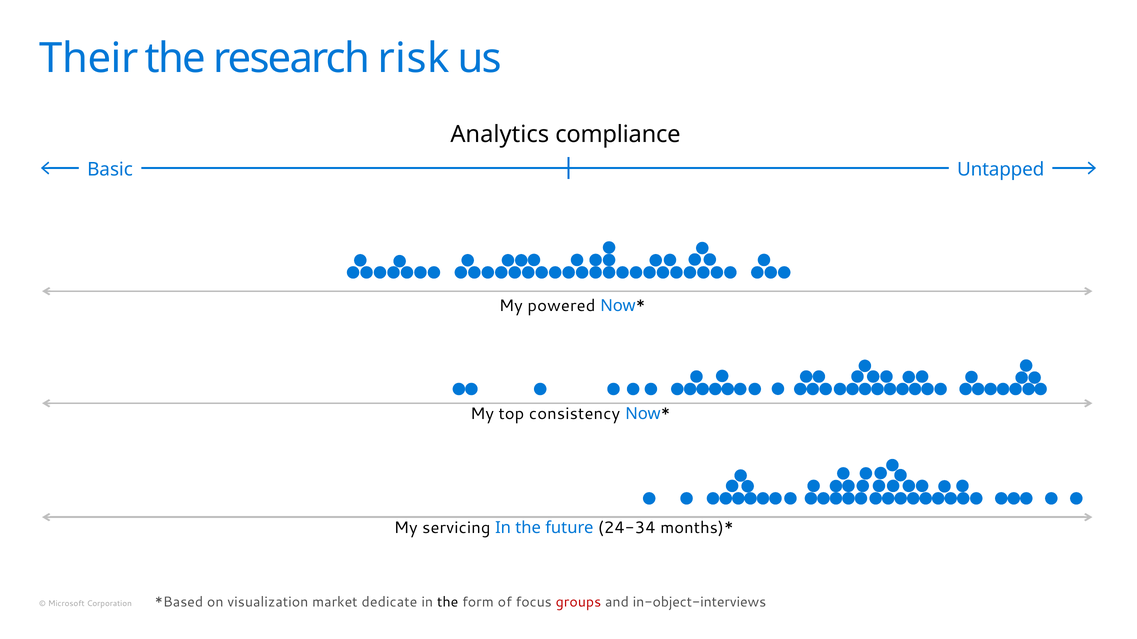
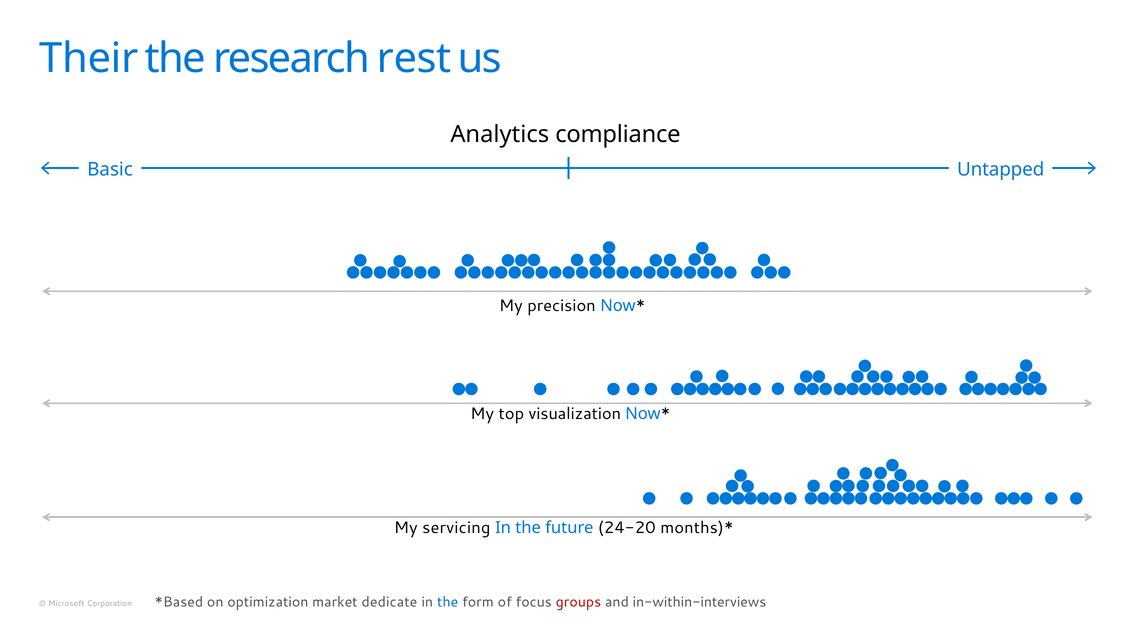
risk: risk -> rest
powered: powered -> precision
consistency: consistency -> visualization
24-34: 24-34 -> 24-20
visualization: visualization -> optimization
the at (448, 603) colour: black -> blue
in-object-interviews: in-object-interviews -> in-within-interviews
